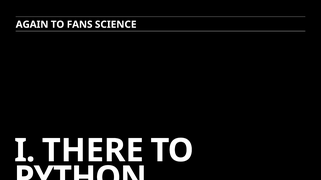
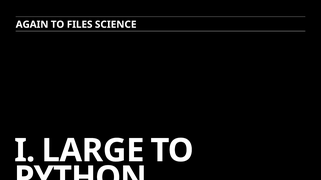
FANS: FANS -> FILES
THERE: THERE -> LARGE
